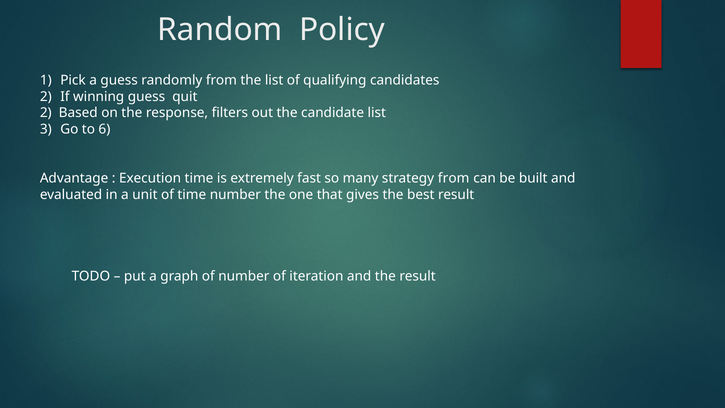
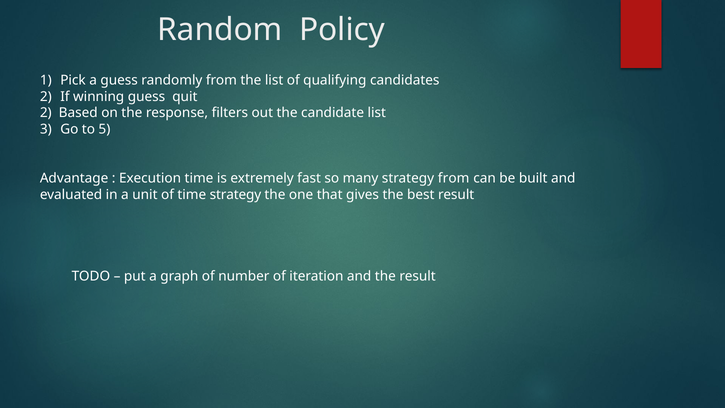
6: 6 -> 5
time number: number -> strategy
